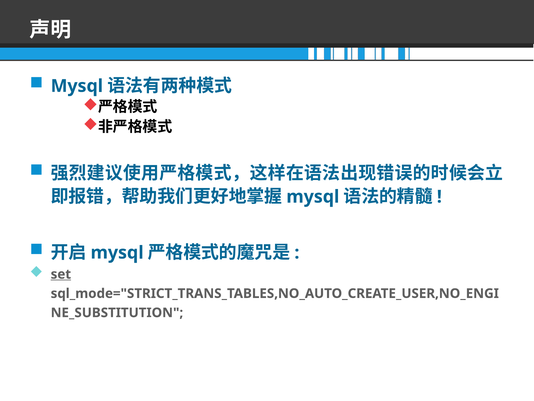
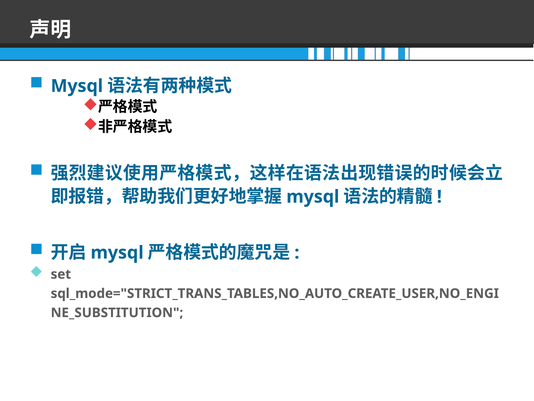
set underline: present -> none
